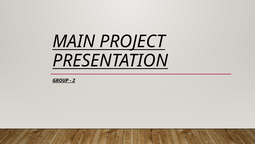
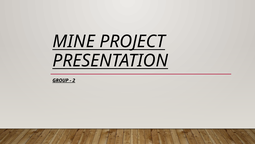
MAIN: MAIN -> MINE
